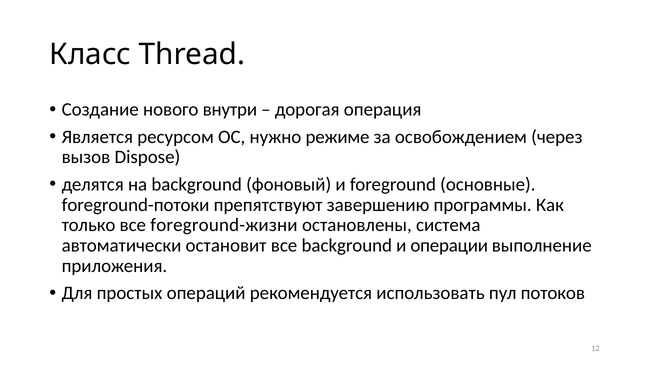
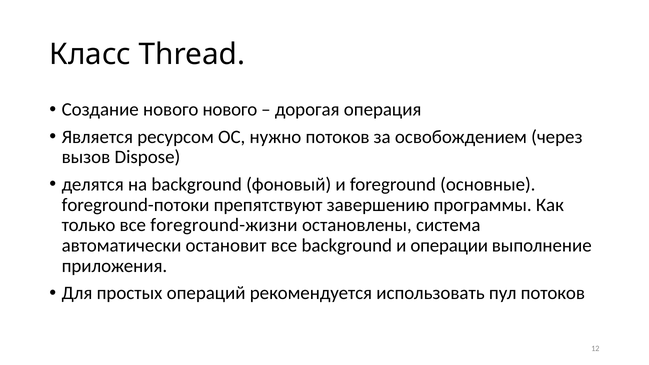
нового внутри: внутри -> нового
нужно режиме: режиме -> потоков
